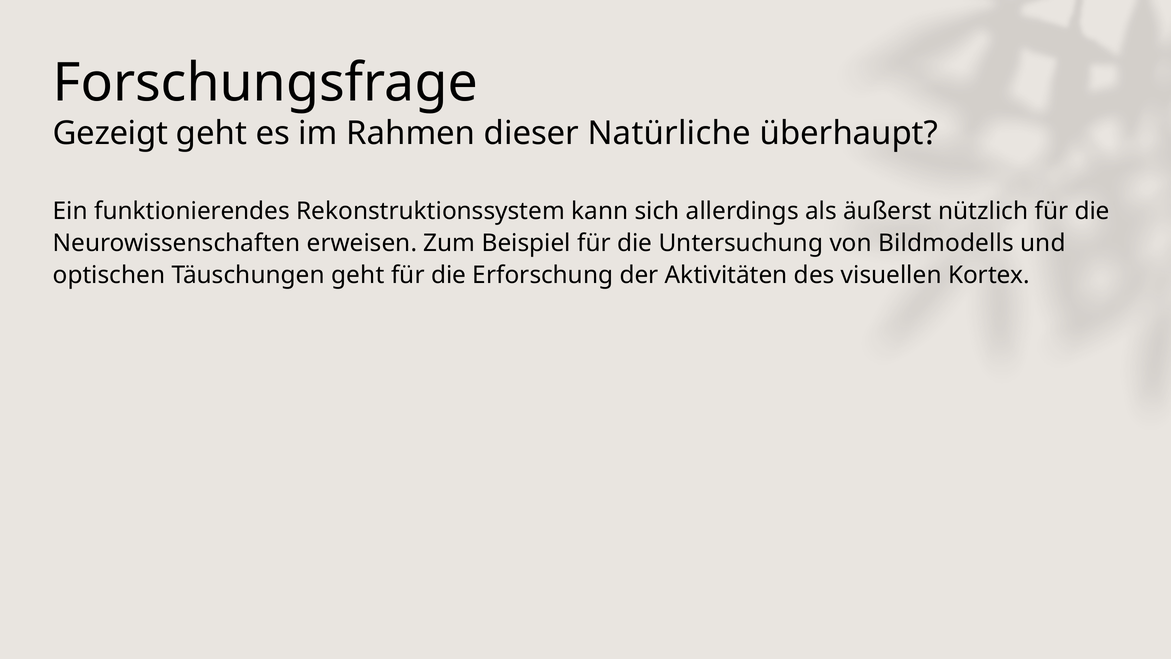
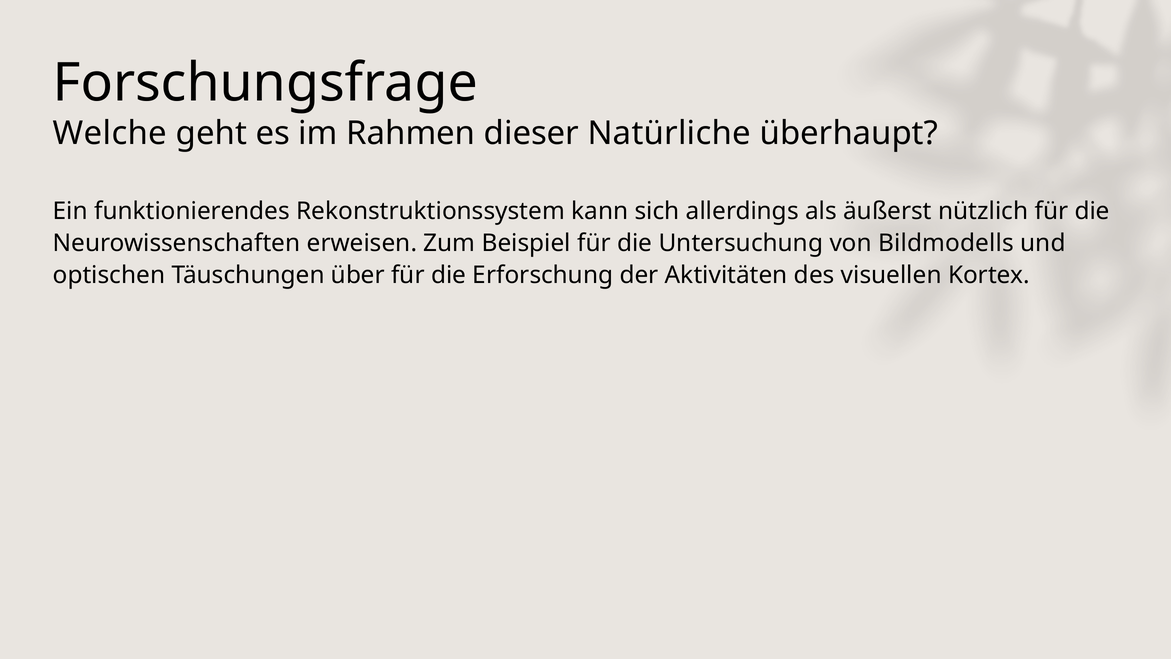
Gezeigt: Gezeigt -> Welche
Täuschungen geht: geht -> über
